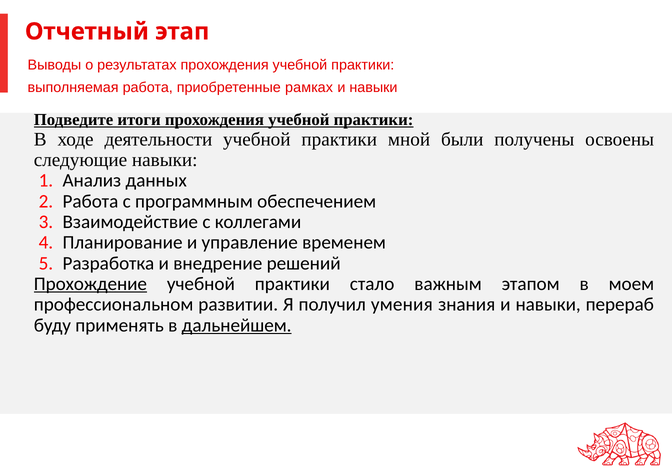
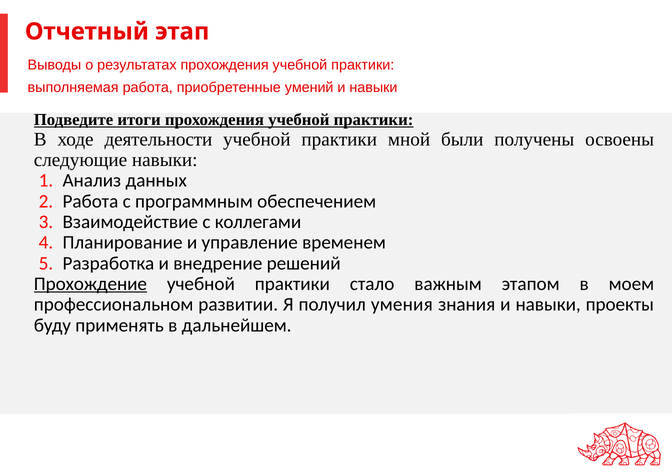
рамках: рамках -> умений
перераб: перераб -> проекты
дальнейшем underline: present -> none
